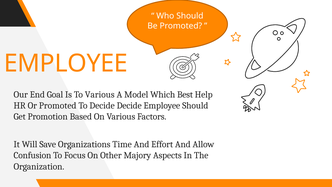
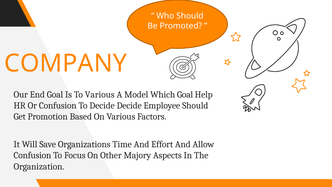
EMPLOYEE at (66, 63): EMPLOYEE -> COMPANY
Which Best: Best -> Goal
Or Promoted: Promoted -> Confusion
